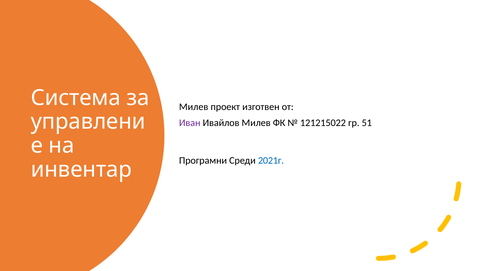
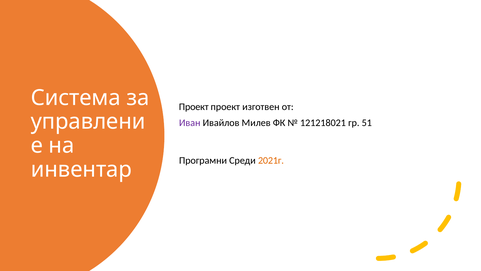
Милев at (194, 107): Милев -> Проект
121215022: 121215022 -> 121218021
2021г colour: blue -> orange
